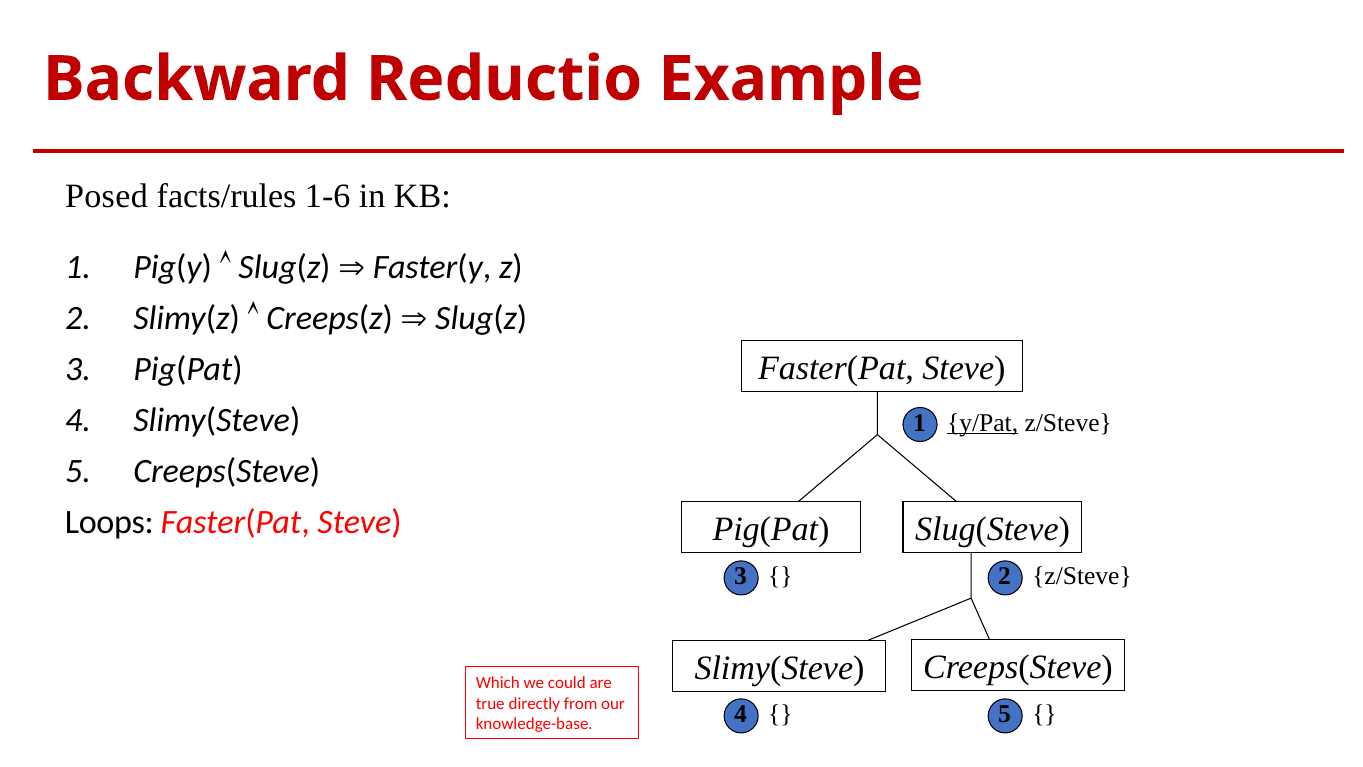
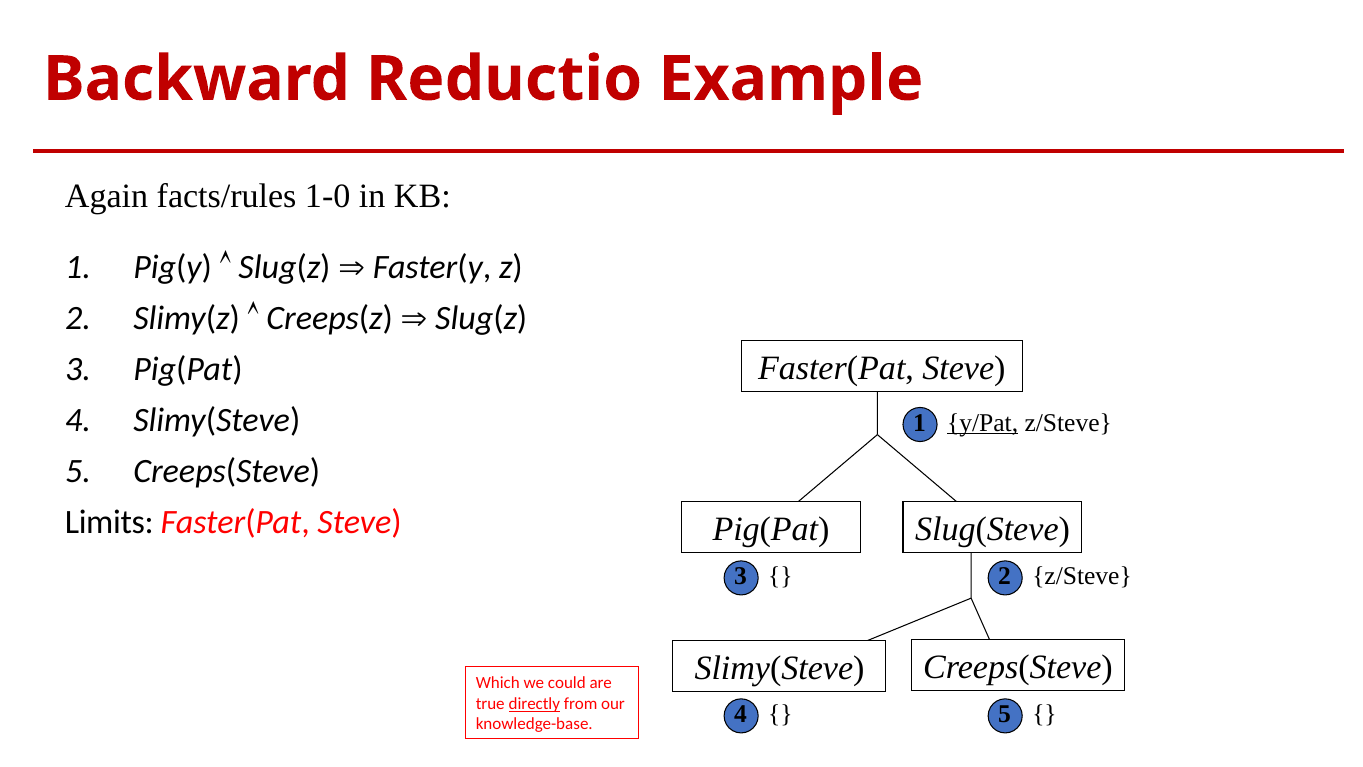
Posed: Posed -> Again
1-6: 1-6 -> 1-0
Loops: Loops -> Limits
directly underline: none -> present
